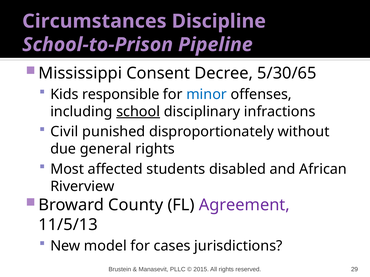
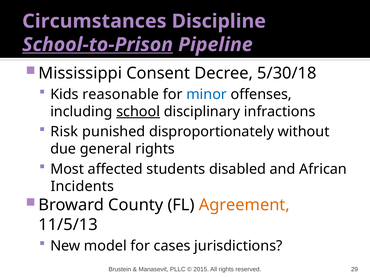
School-to-Prison underline: none -> present
5/30/65: 5/30/65 -> 5/30/18
responsible: responsible -> reasonable
Civil: Civil -> Risk
Riverview: Riverview -> Incidents
Agreement colour: purple -> orange
